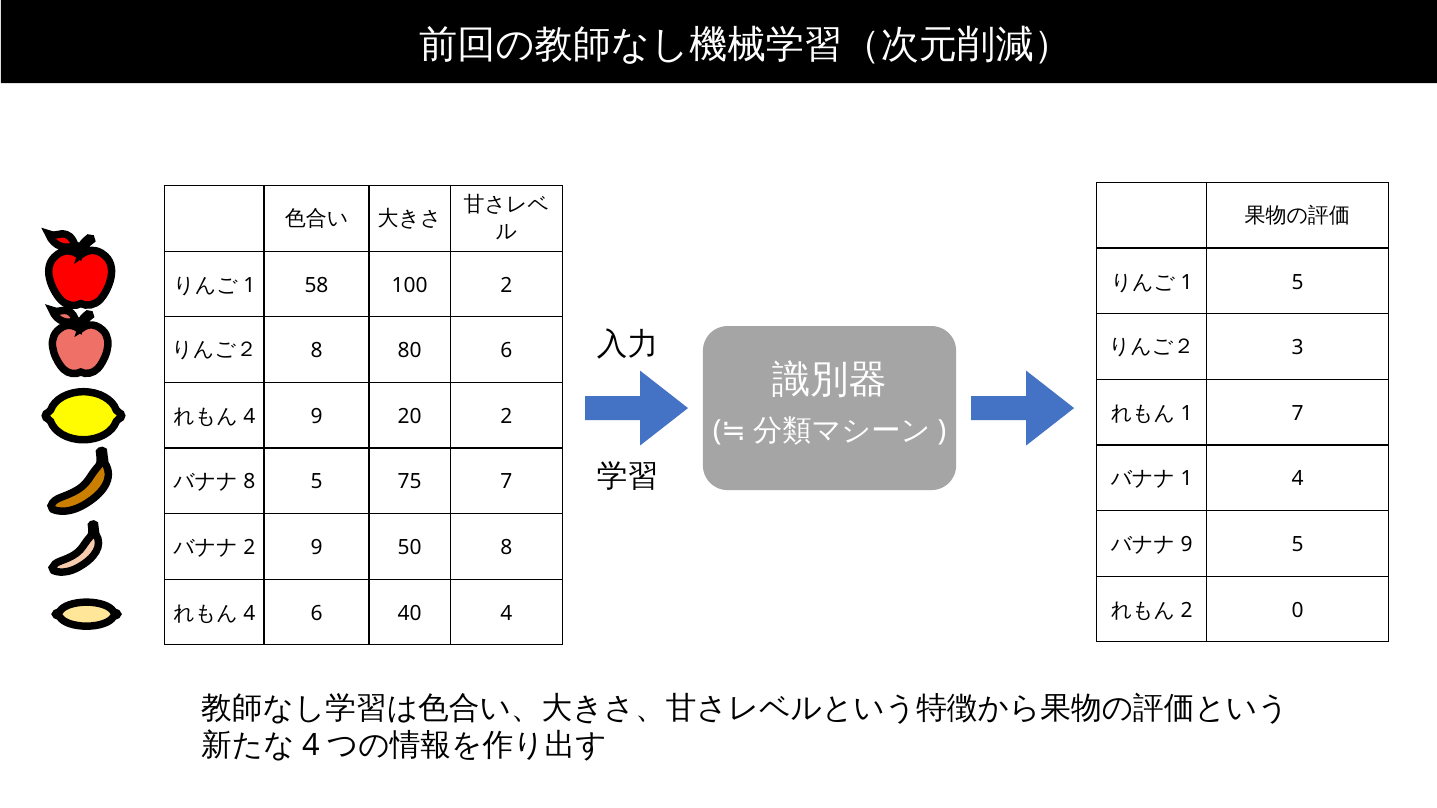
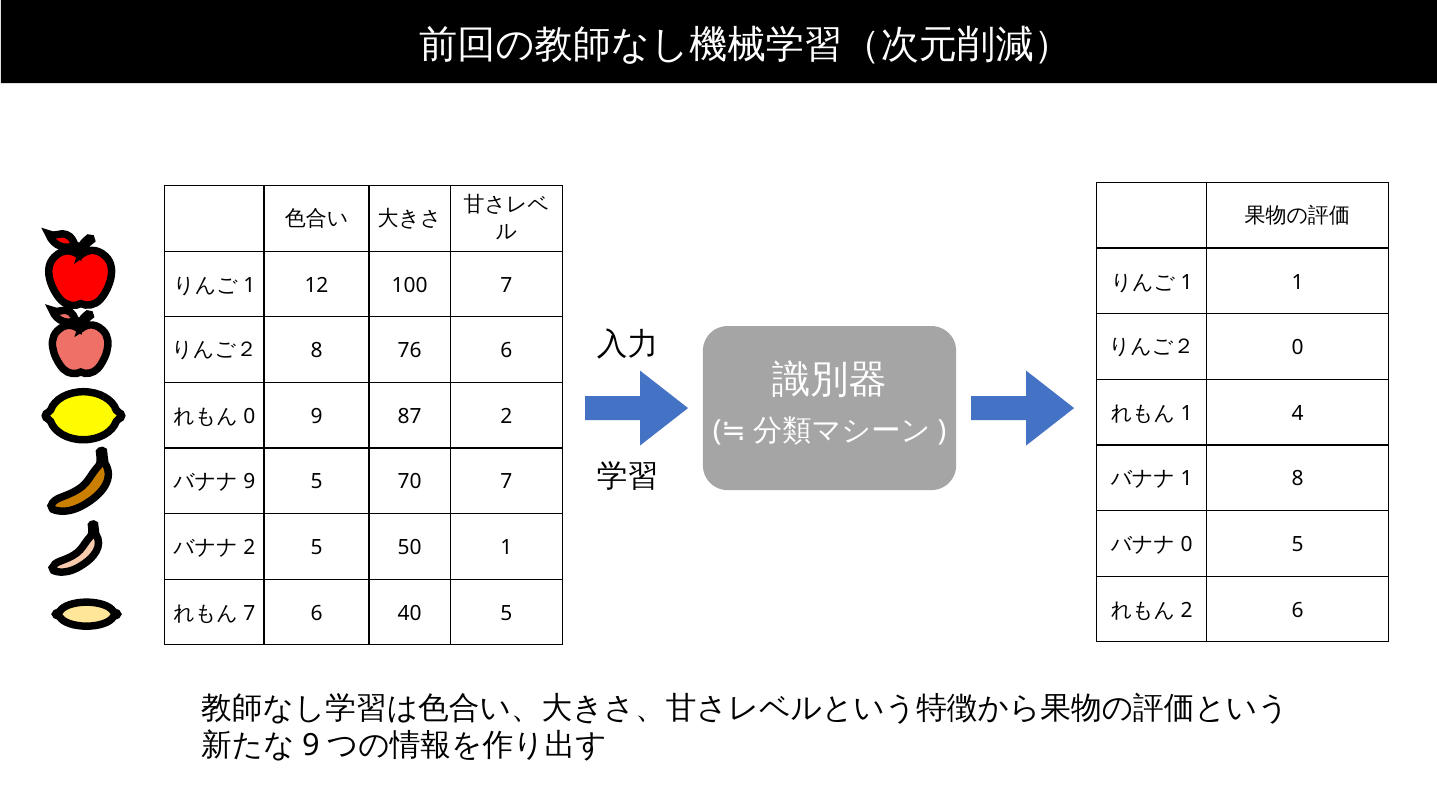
1 5: 5 -> 1
58: 58 -> 12
100 2: 2 -> 7
3 at (1297, 348): 3 -> 0
80: 80 -> 76
1 7: 7 -> 4
4 at (249, 416): 4 -> 0
20: 20 -> 87
1 4: 4 -> 8
8 at (249, 482): 8 -> 9
75: 75 -> 70
9 at (1187, 545): 9 -> 0
2 9: 9 -> 5
50 8: 8 -> 1
2 0: 0 -> 6
4 at (249, 613): 4 -> 7
40 4: 4 -> 5
4 at (311, 745): 4 -> 9
